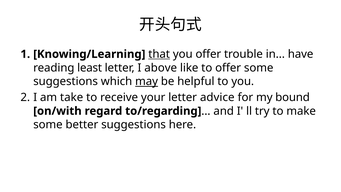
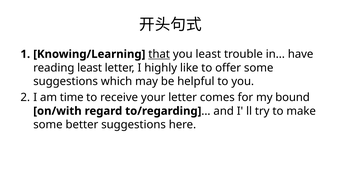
you offer: offer -> least
above: above -> highly
may underline: present -> none
take: take -> time
advice: advice -> comes
